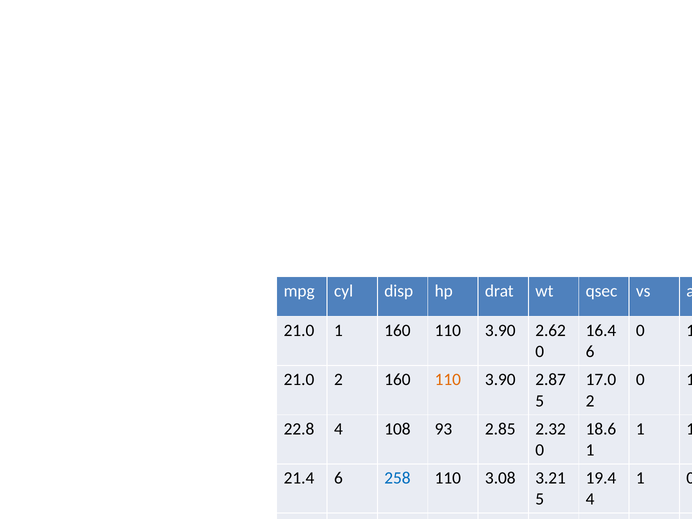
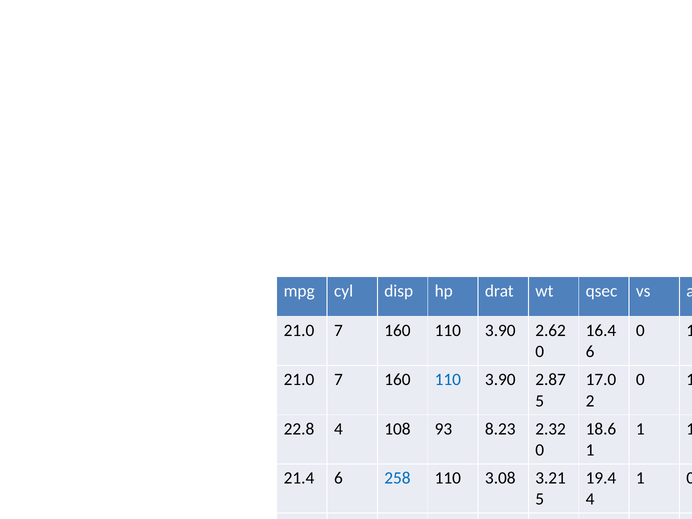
1 at (338, 331): 1 -> 7
2 at (338, 380): 2 -> 7
110 at (448, 380) colour: orange -> blue
2.85: 2.85 -> 8.23
